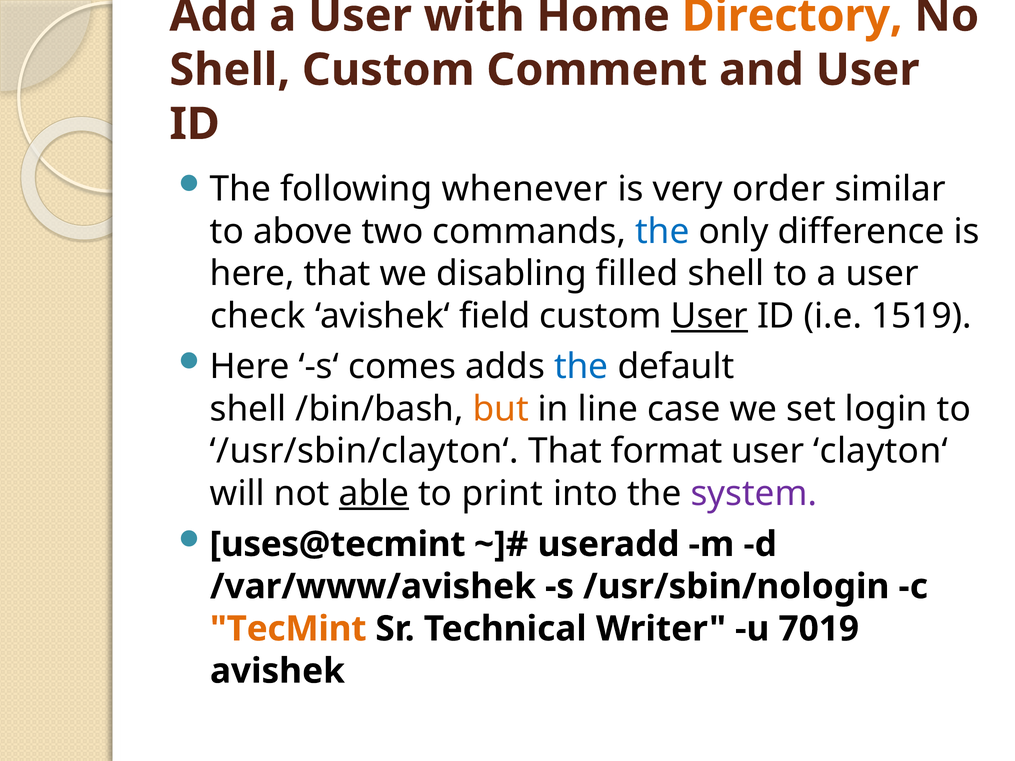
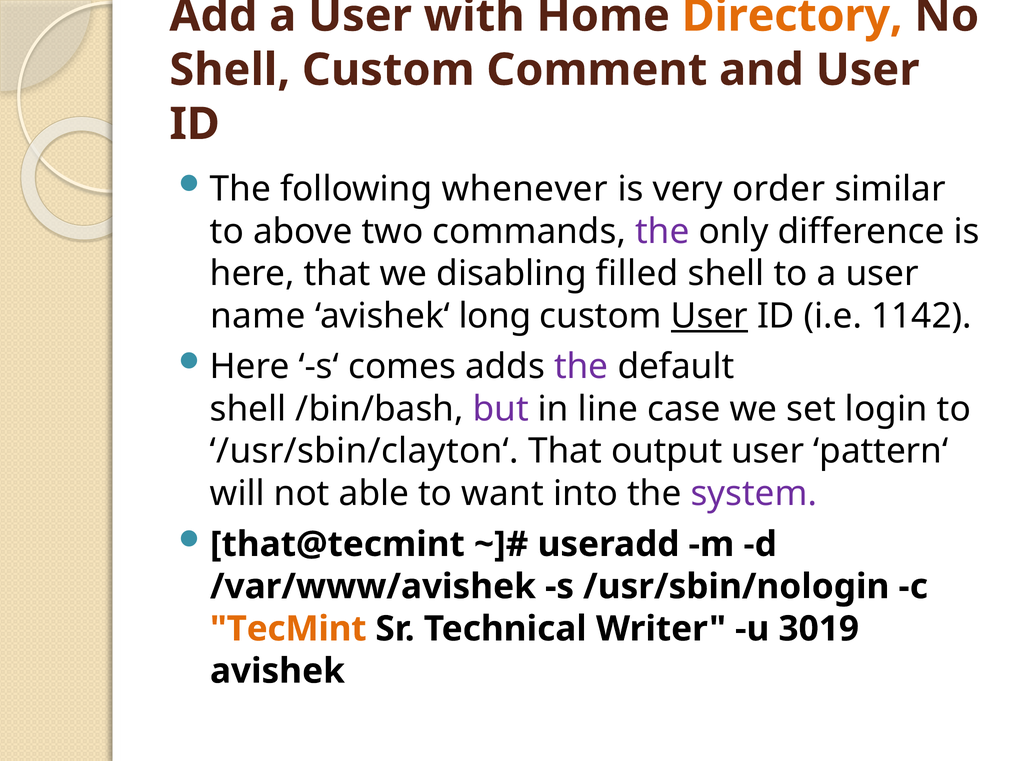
the at (662, 232) colour: blue -> purple
check: check -> name
field: field -> long
1519: 1519 -> 1142
the at (581, 367) colour: blue -> purple
but colour: orange -> purple
format: format -> output
clayton‘: clayton‘ -> pattern‘
able underline: present -> none
print: print -> want
uses@tecmint: uses@tecmint -> that@tecmint
7019: 7019 -> 3019
